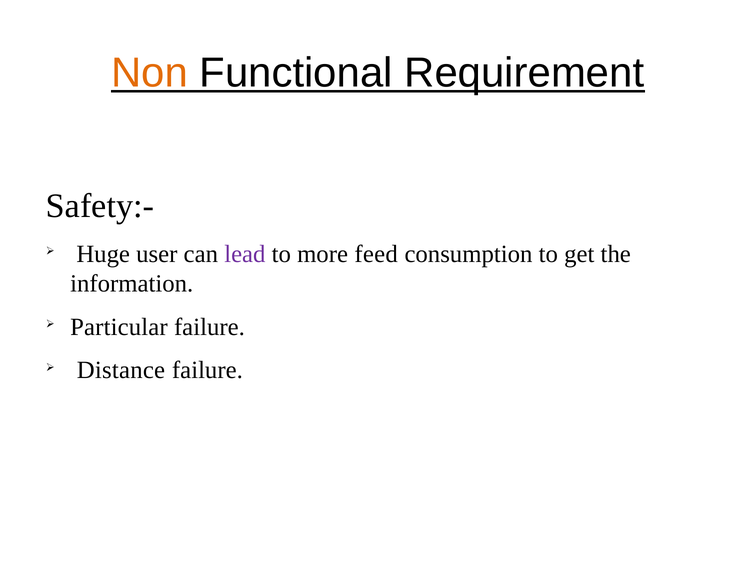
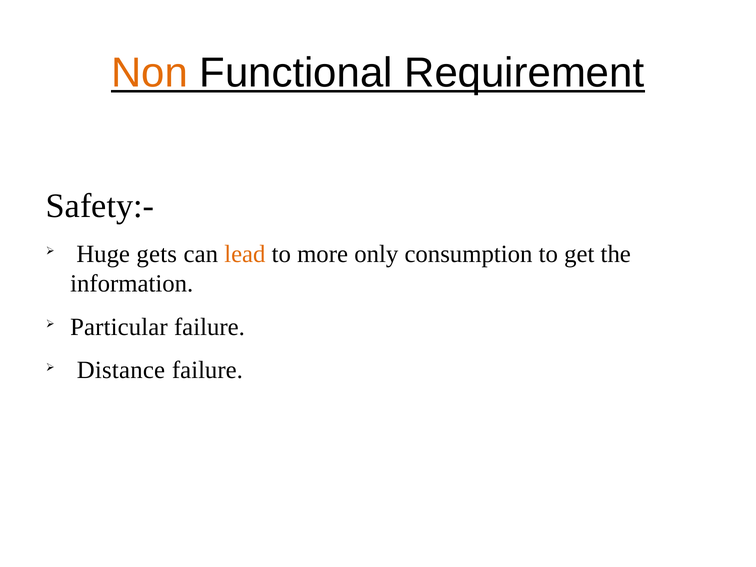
user: user -> gets
lead colour: purple -> orange
feed: feed -> only
